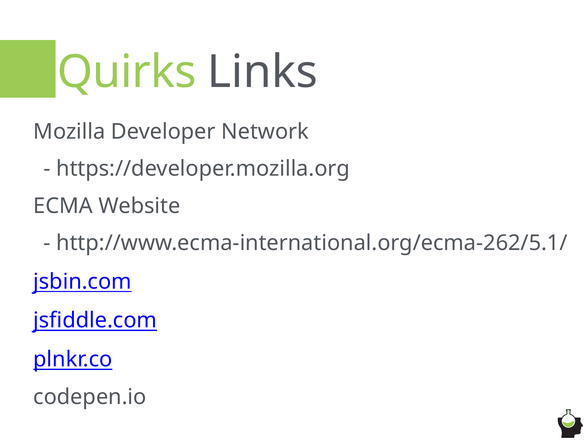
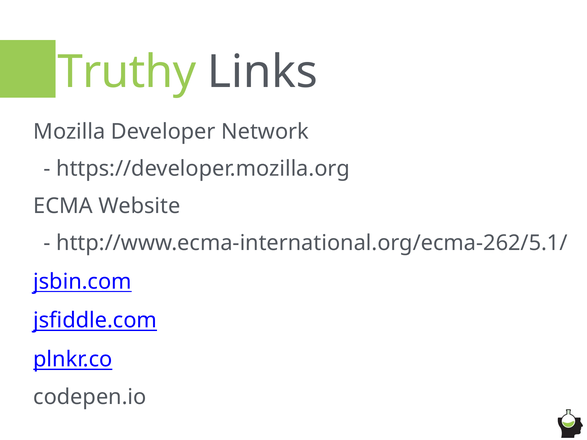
Quirks: Quirks -> Truthy
